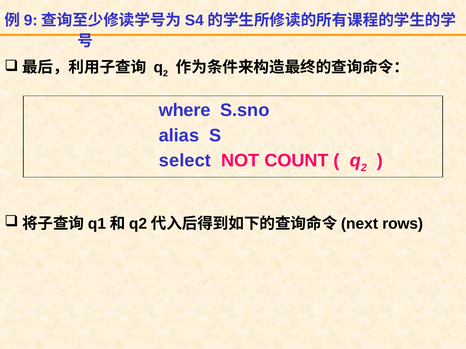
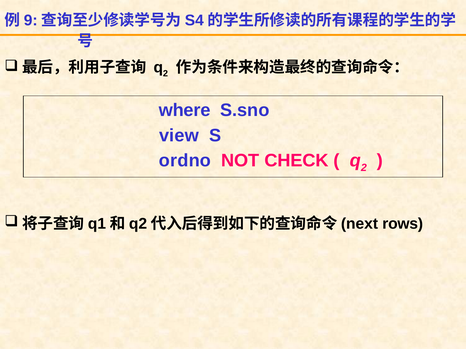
alias: alias -> view
select: select -> ordno
COUNT: COUNT -> CHECK
